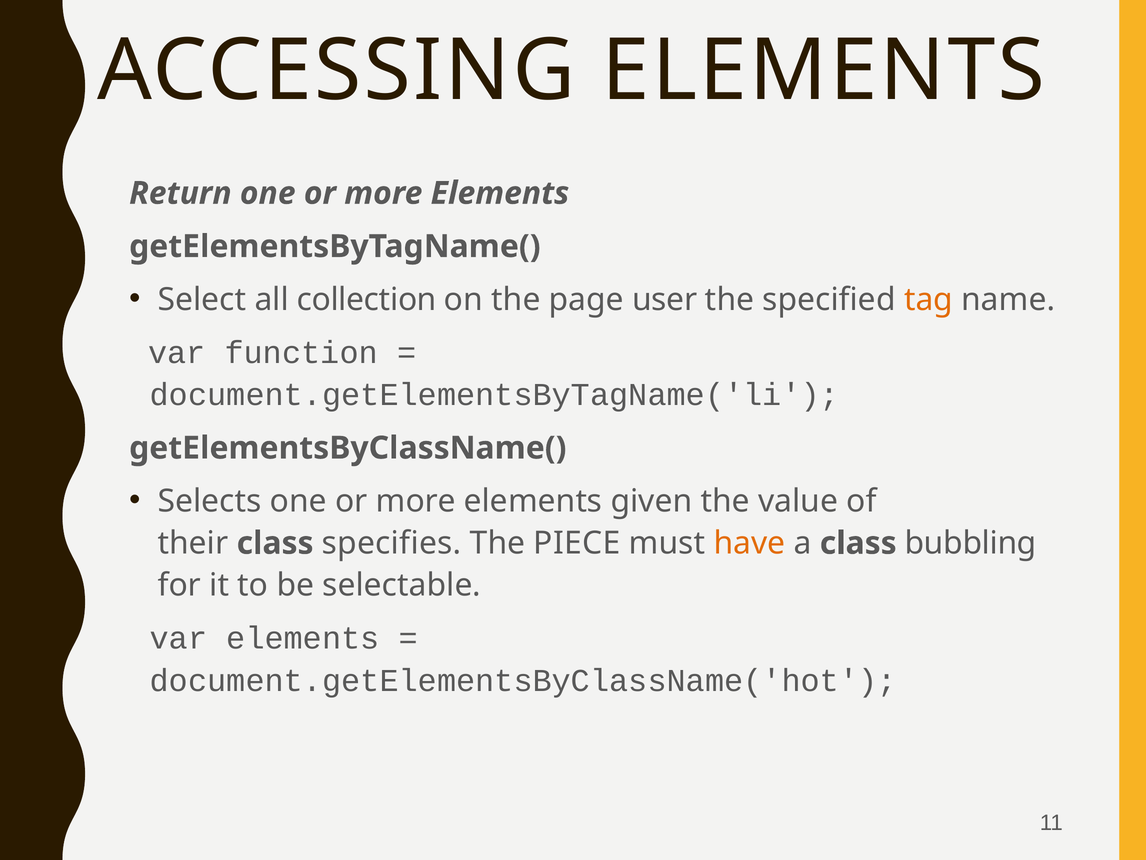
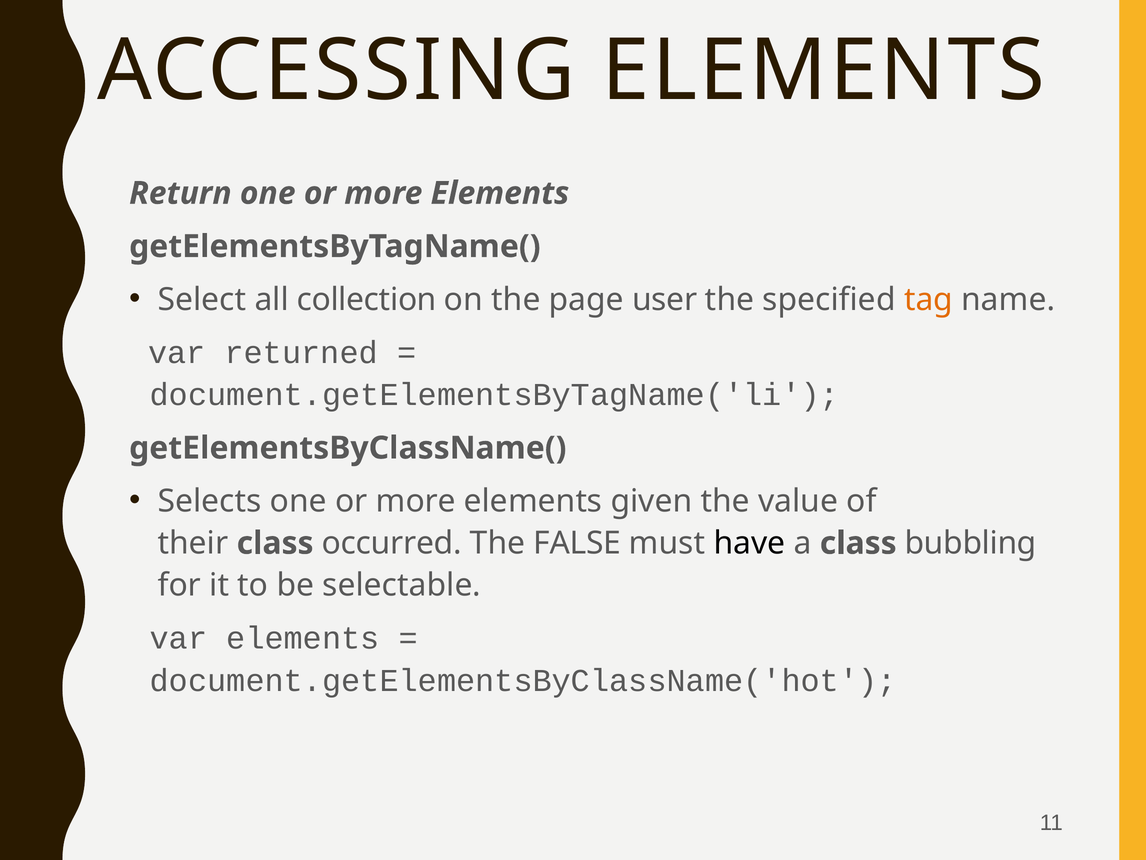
function: function -> returned
specifies: specifies -> occurred
PIECE: PIECE -> FALSE
have colour: orange -> black
